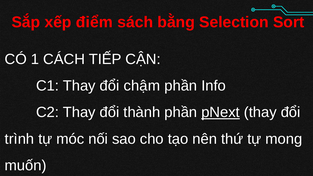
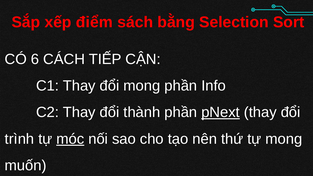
1: 1 -> 6
đổi chậm: chậm -> mong
móc underline: none -> present
